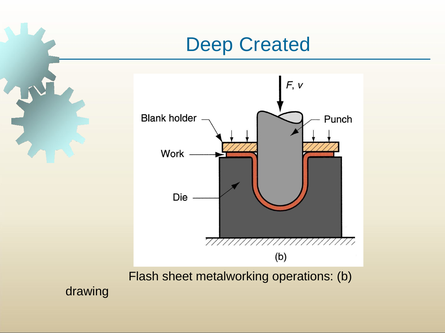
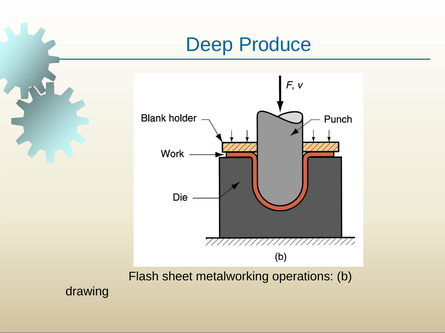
Created: Created -> Produce
